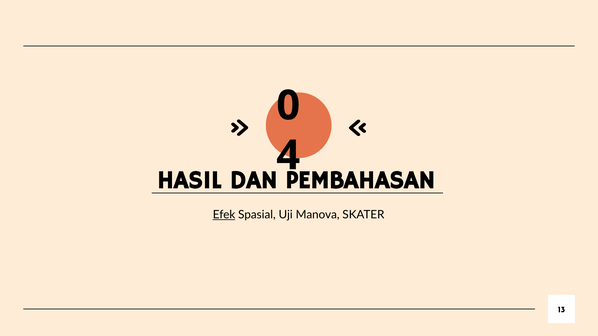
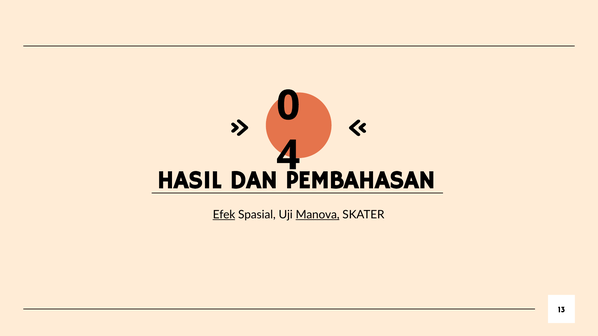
Manova underline: none -> present
